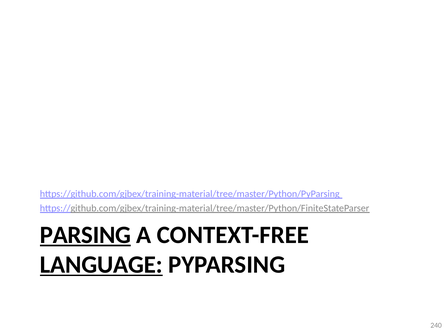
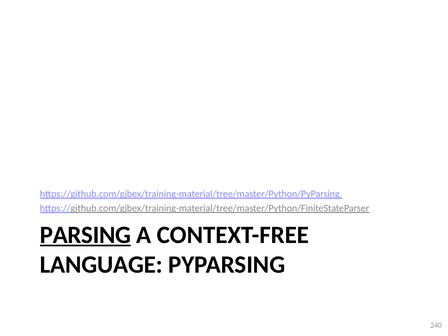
LANGUAGE underline: present -> none
